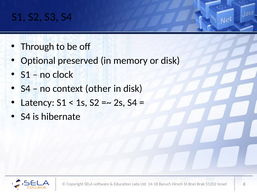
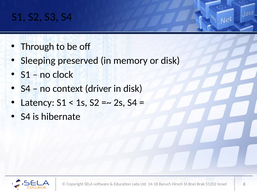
Optional: Optional -> Sleeping
other: other -> driver
